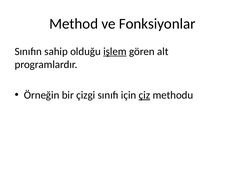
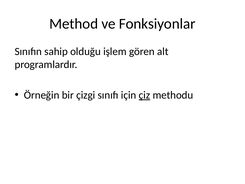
işlem underline: present -> none
